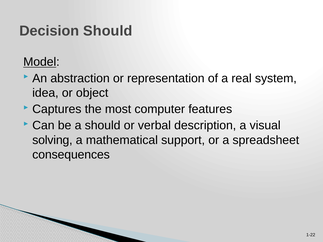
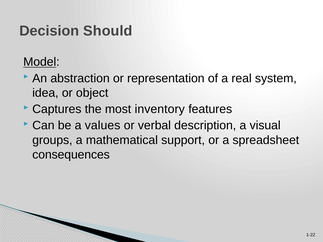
computer: computer -> inventory
a should: should -> values
solving: solving -> groups
